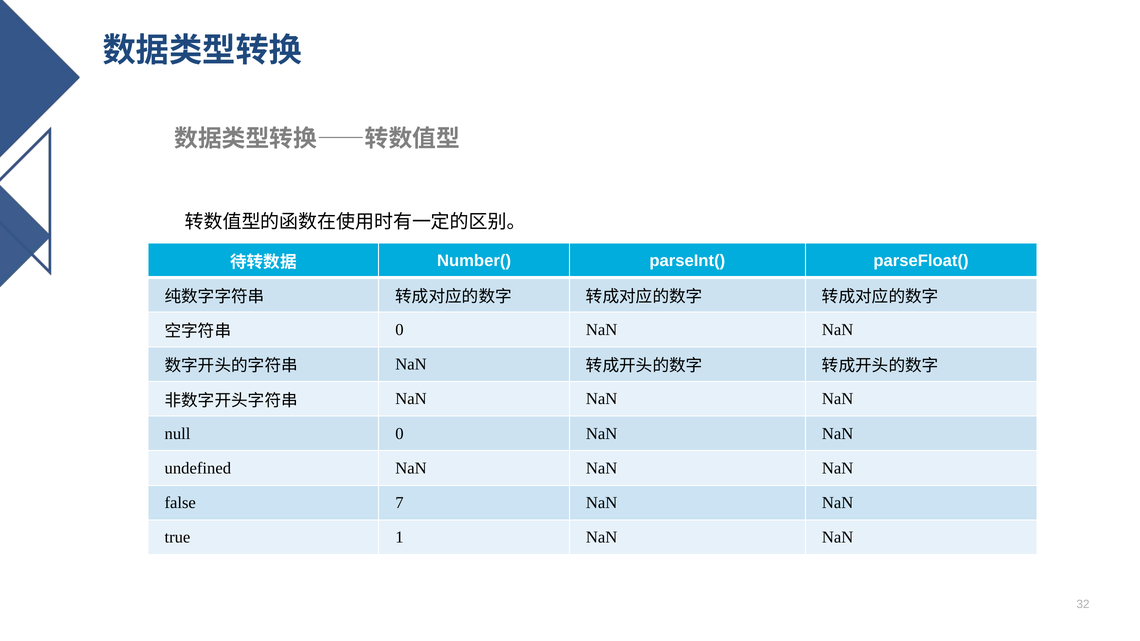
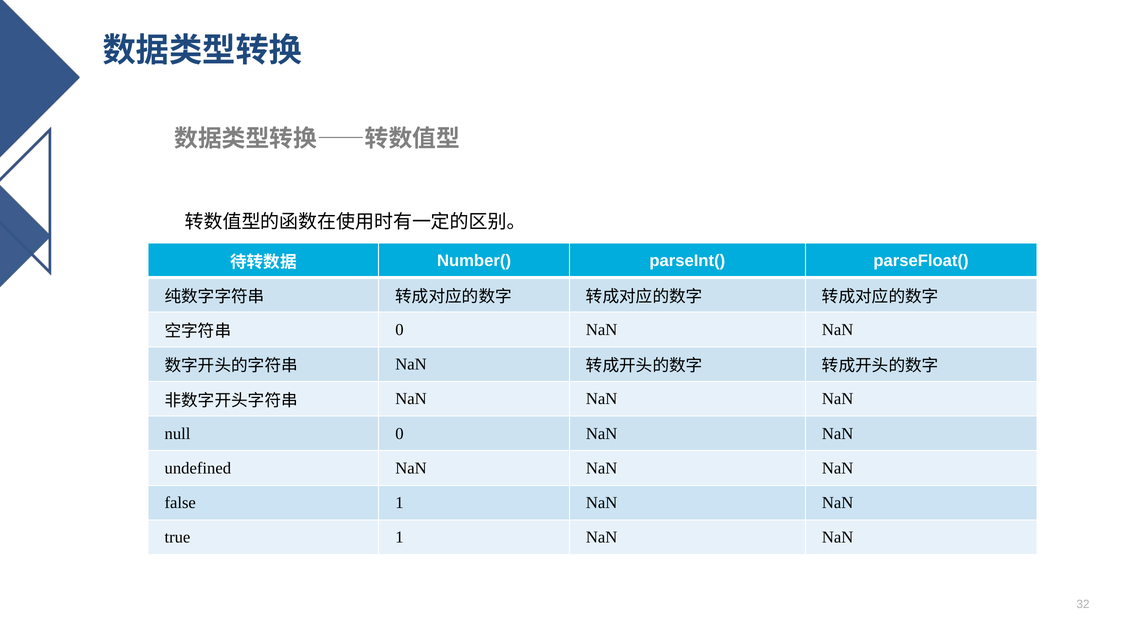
false 7: 7 -> 1
